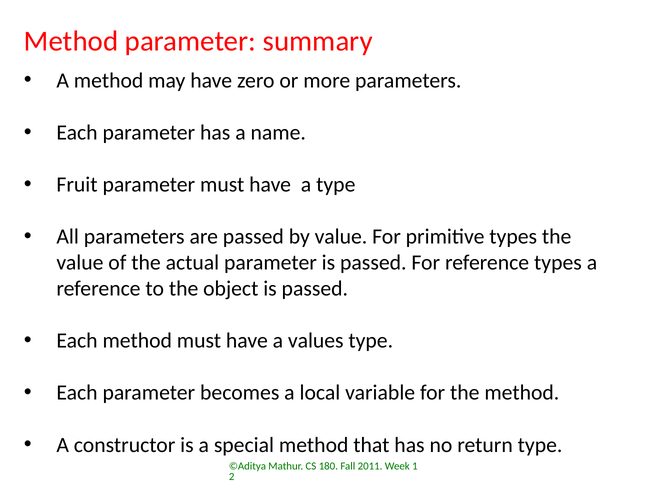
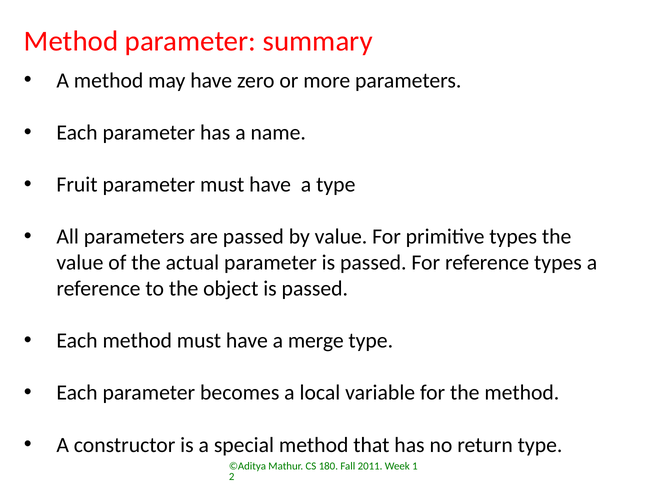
values: values -> merge
